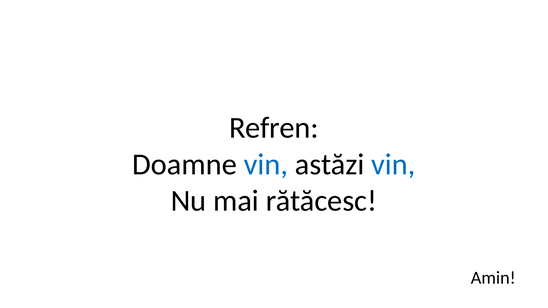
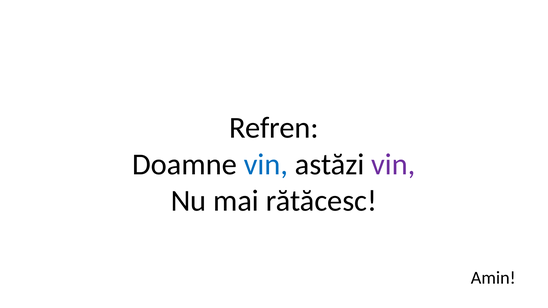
vin at (393, 164) colour: blue -> purple
